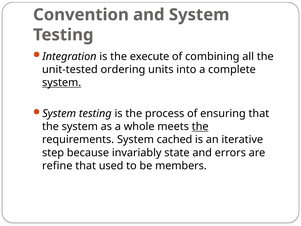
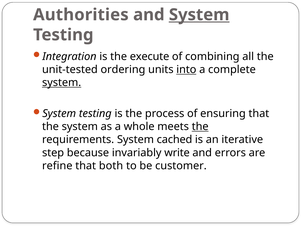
Convention: Convention -> Authorities
System at (199, 15) underline: none -> present
into underline: none -> present
state: state -> write
used: used -> both
members: members -> customer
